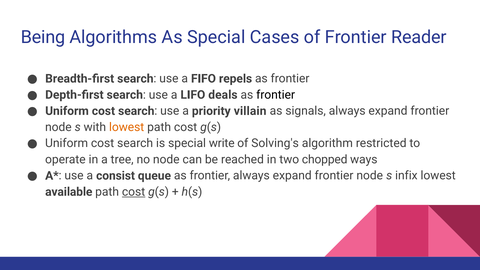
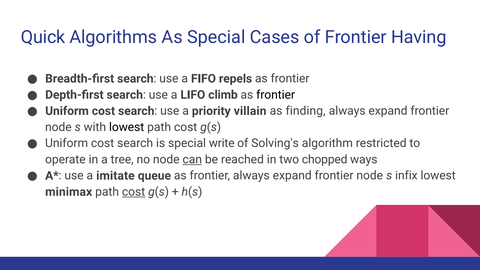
Being: Being -> Quick
Reader: Reader -> Having
deals: deals -> climb
signals: signals -> finding
lowest at (127, 127) colour: orange -> black
can underline: none -> present
consist: consist -> imitate
available: available -> minimax
